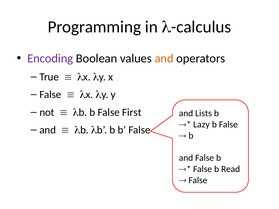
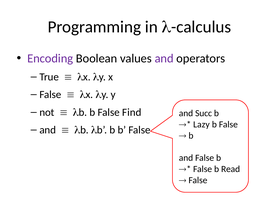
and at (164, 59) colour: orange -> purple
First: First -> Find
Lists: Lists -> Succ
